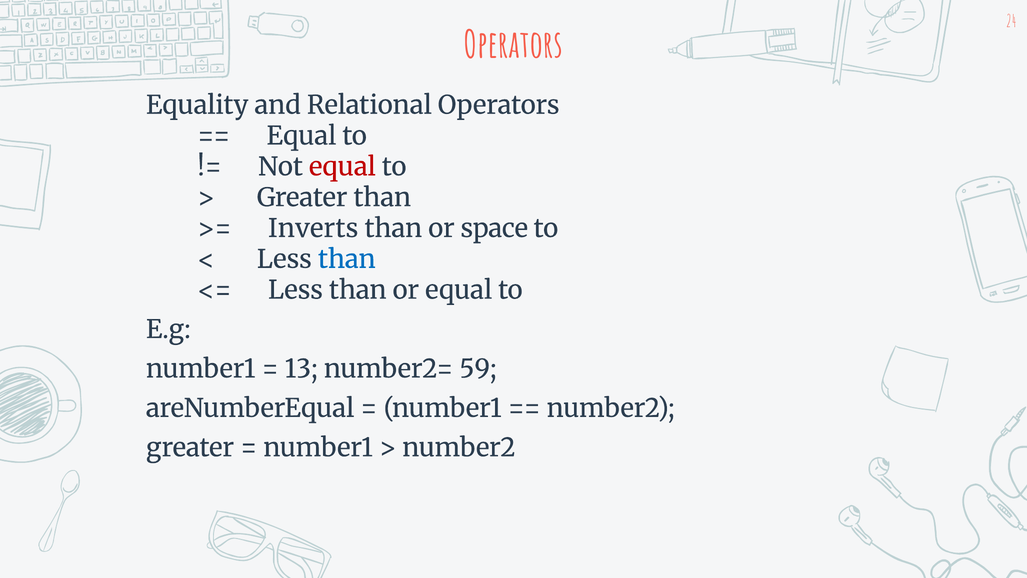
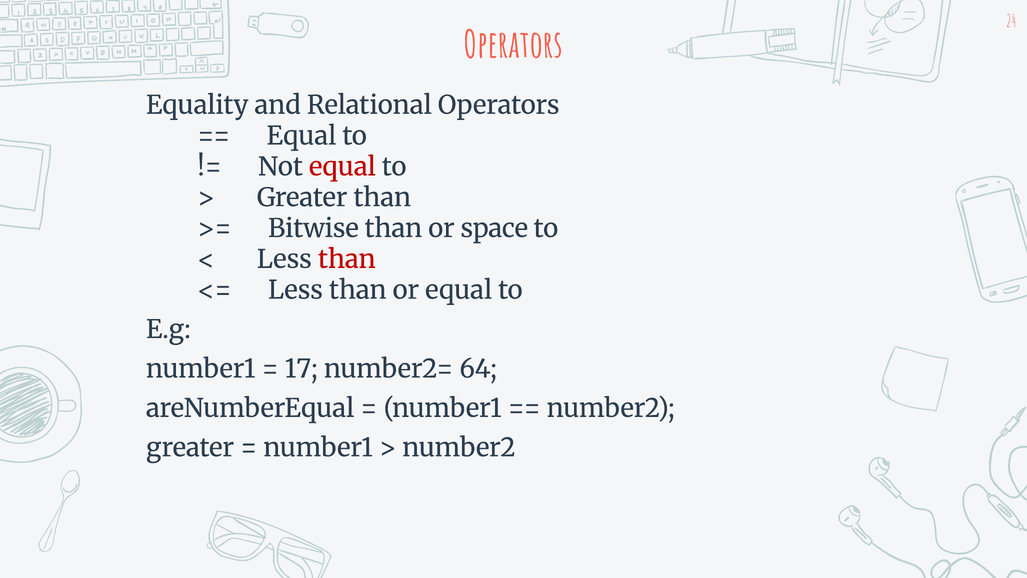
Inverts: Inverts -> Bitwise
than at (347, 259) colour: blue -> red
13: 13 -> 17
59: 59 -> 64
